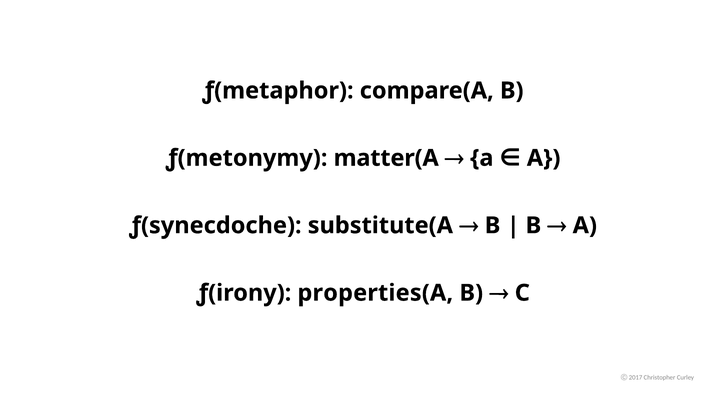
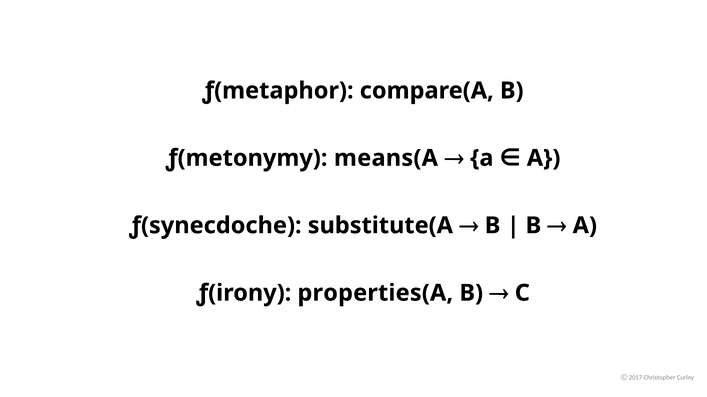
matter(A: matter(A -> means(A
